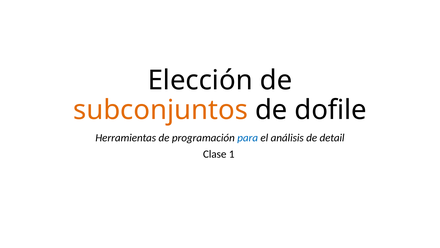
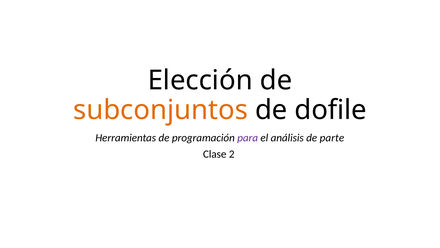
para colour: blue -> purple
detail: detail -> parte
1: 1 -> 2
